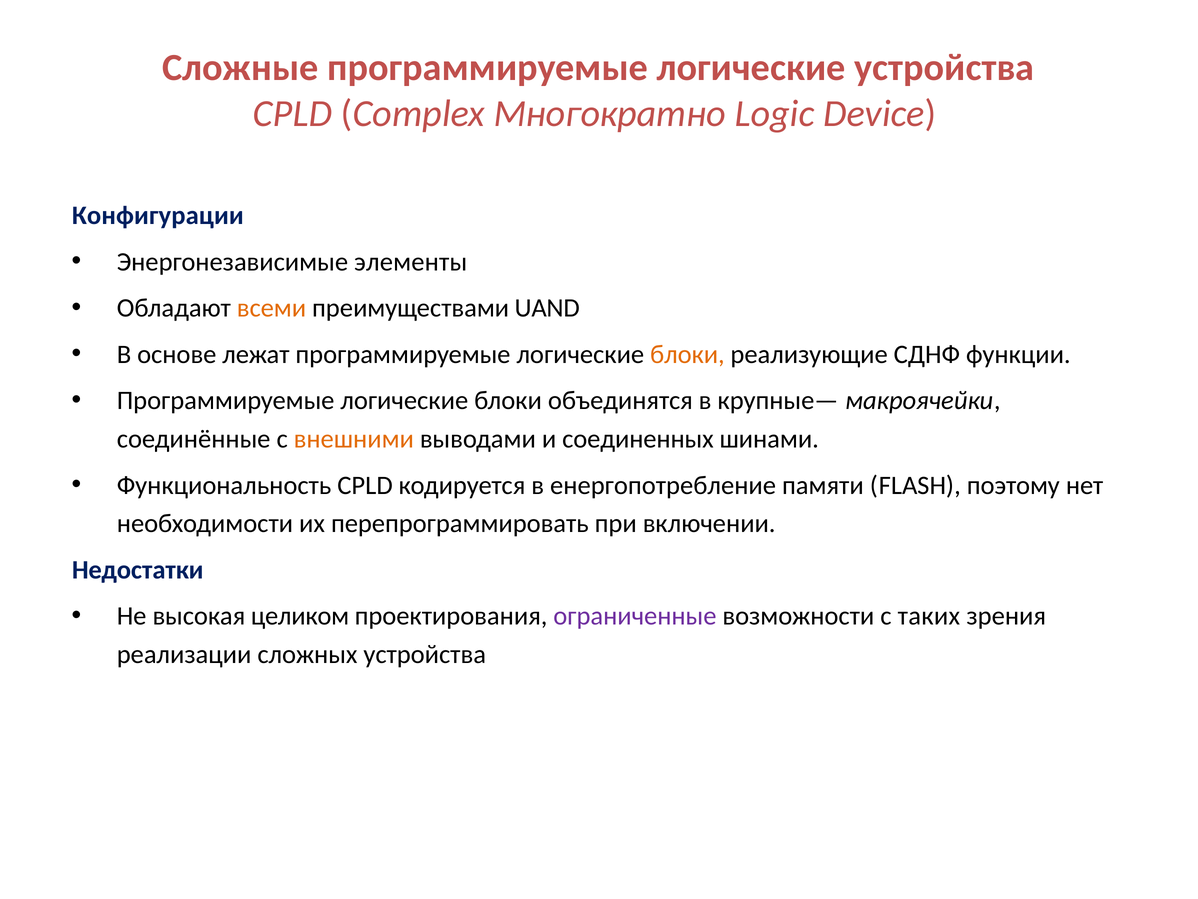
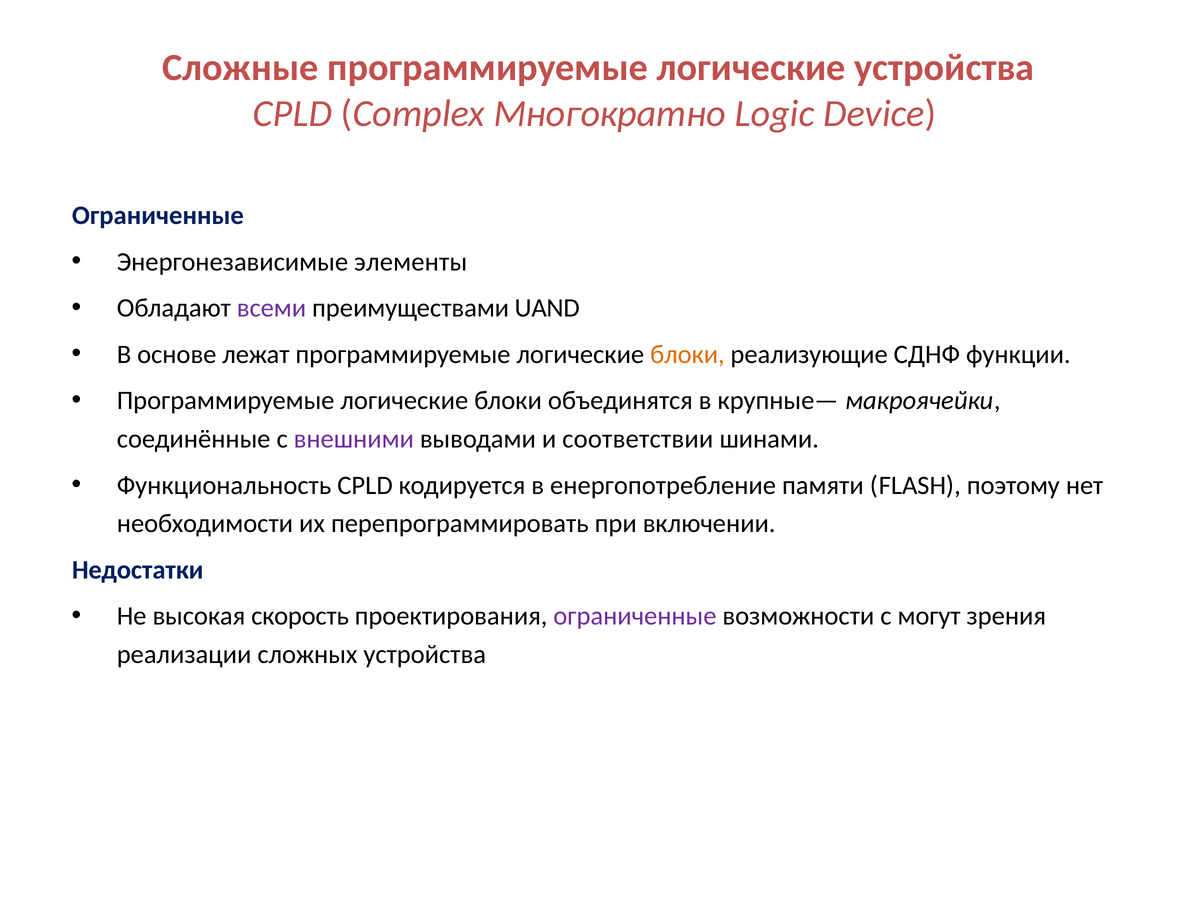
Конфигурации at (158, 215): Конфигурации -> Ограниченные
всеми colour: orange -> purple
внешними colour: orange -> purple
соединенных: соединенных -> соответствии
целиком: целиком -> скорость
таких: таких -> могут
